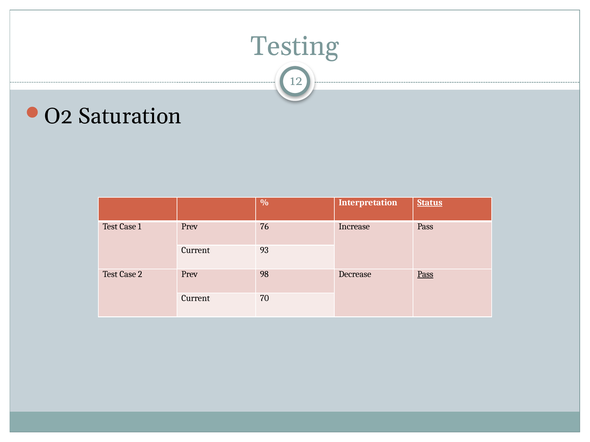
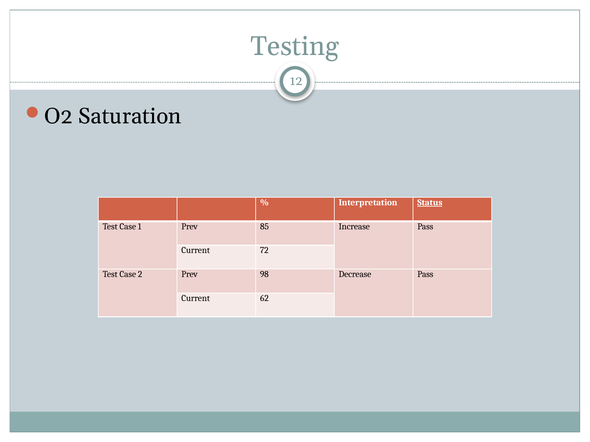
76: 76 -> 85
93: 93 -> 72
Pass at (425, 275) underline: present -> none
70: 70 -> 62
